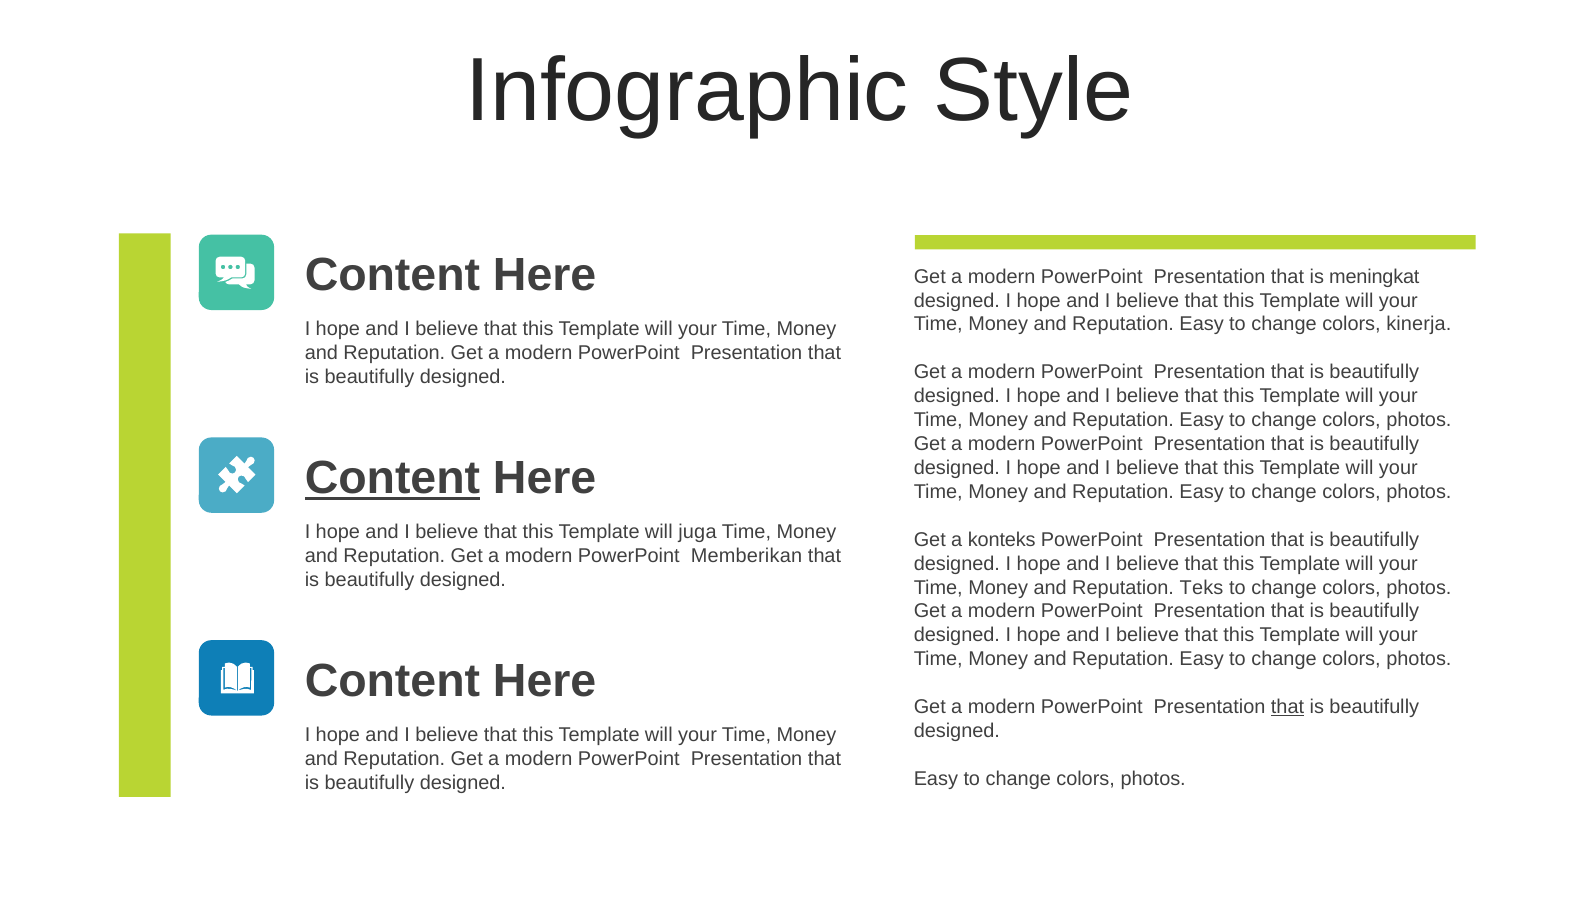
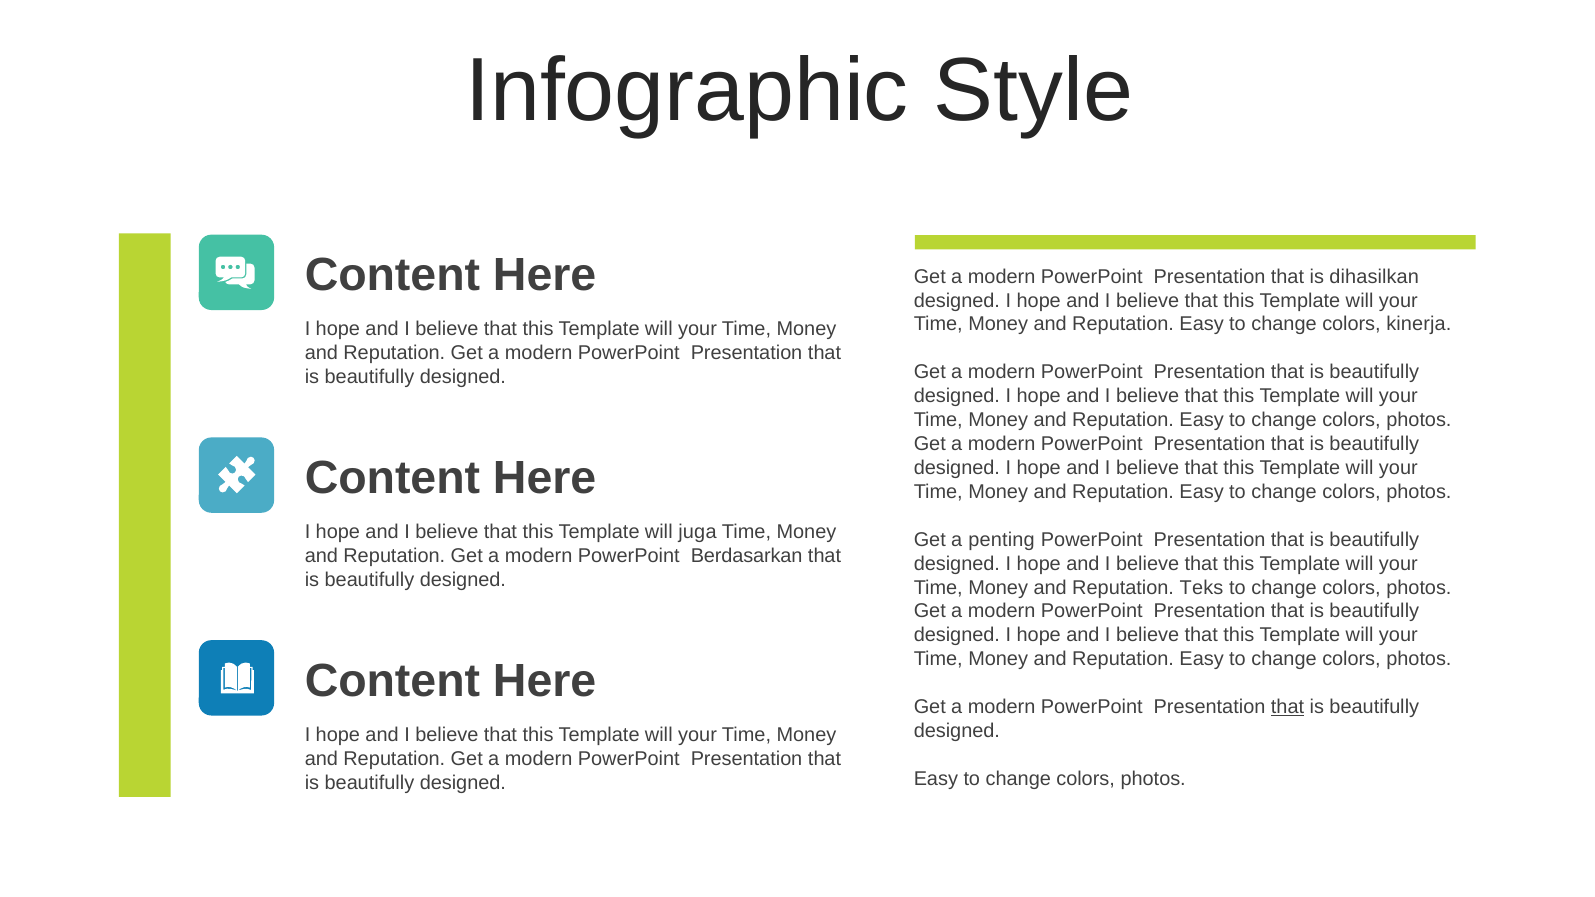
meningkat: meningkat -> dihasilkan
Content at (392, 478) underline: present -> none
konteks: konteks -> penting
Memberikan: Memberikan -> Berdasarkan
